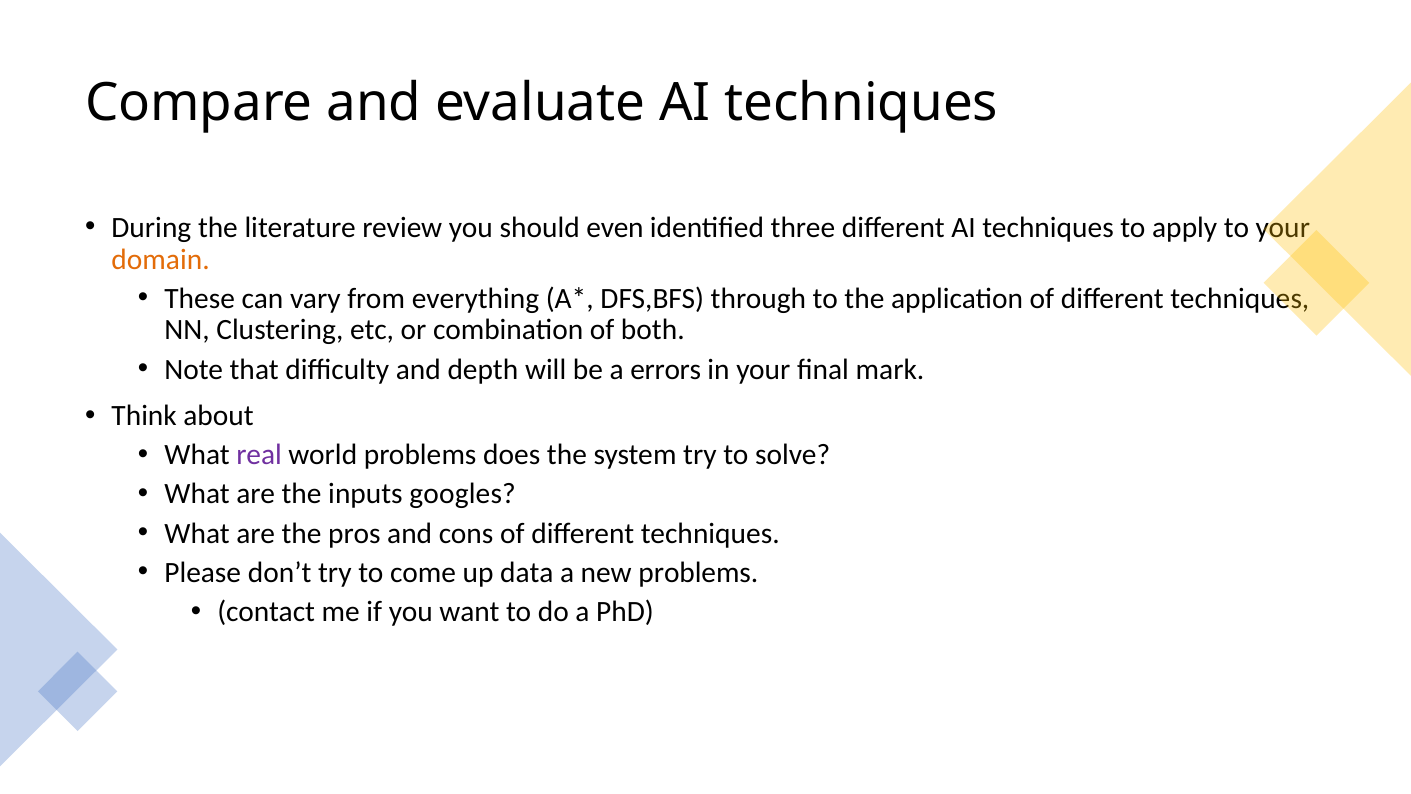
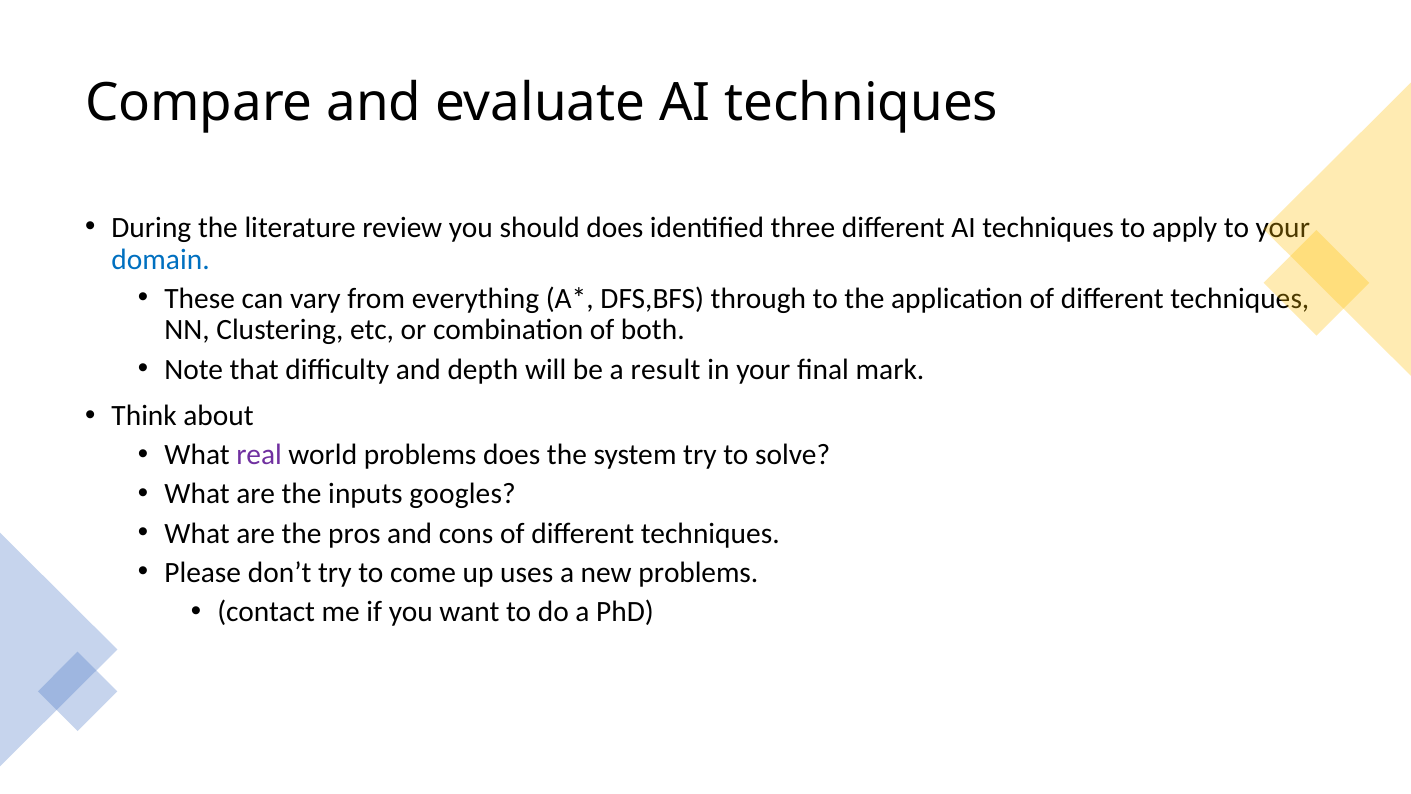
should even: even -> does
domain colour: orange -> blue
errors: errors -> result
data: data -> uses
